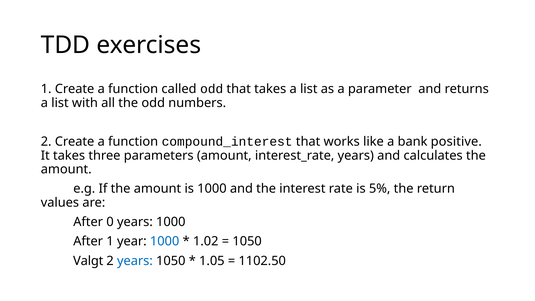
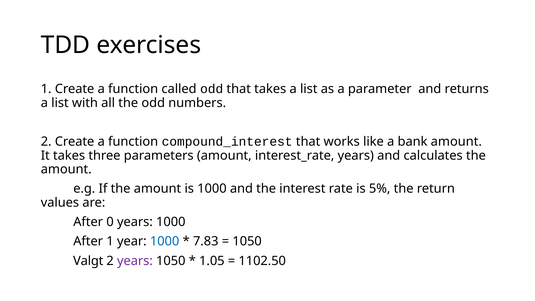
bank positive: positive -> amount
1.02: 1.02 -> 7.83
years at (135, 261) colour: blue -> purple
